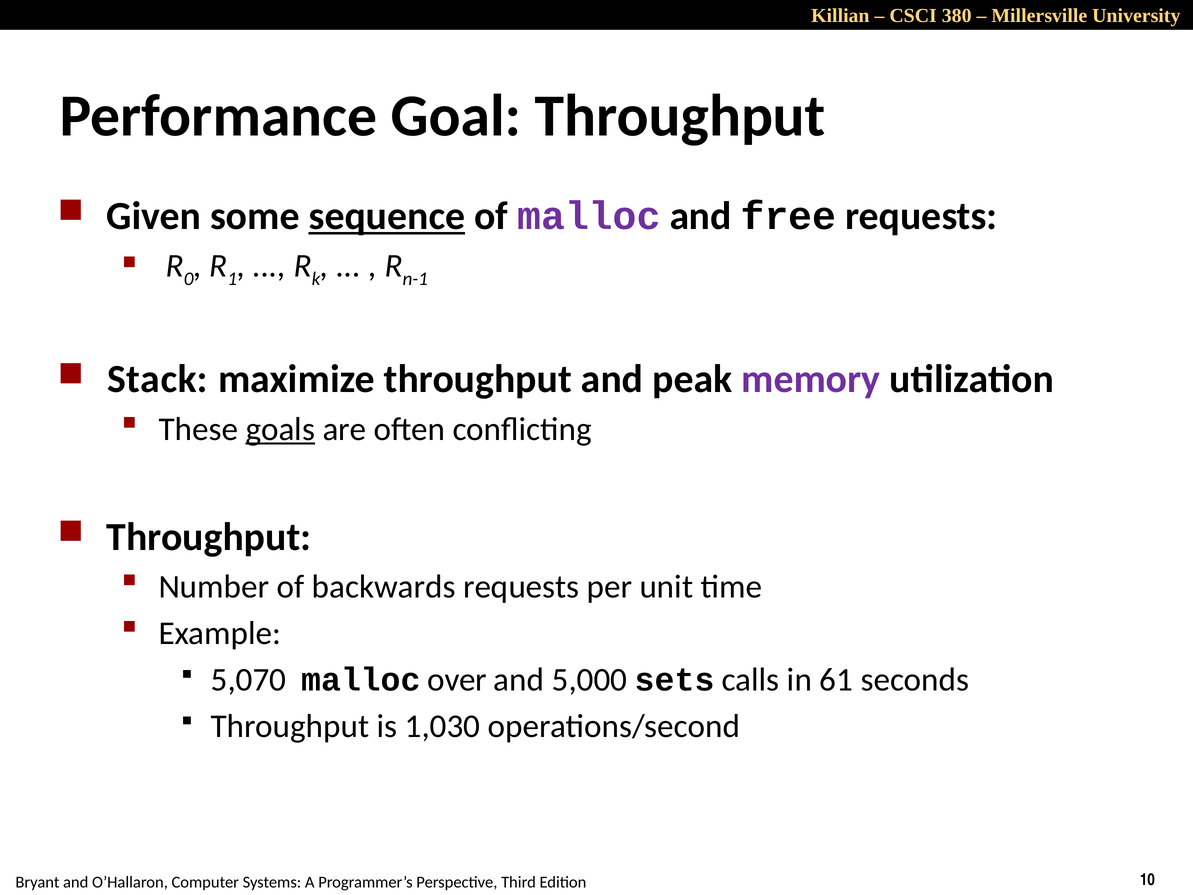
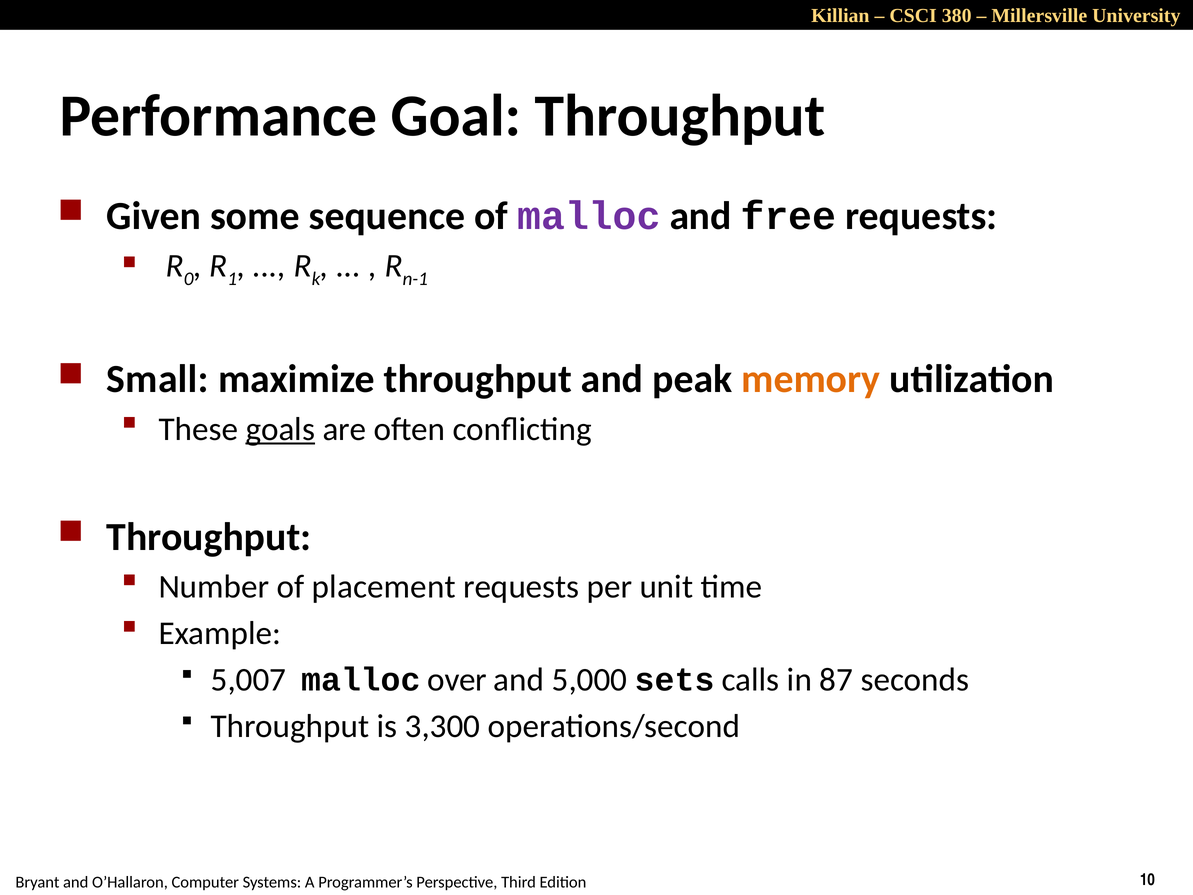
sequence underline: present -> none
Stack: Stack -> Small
memory colour: purple -> orange
backwards: backwards -> placement
5,070: 5,070 -> 5,007
61: 61 -> 87
1,030: 1,030 -> 3,300
